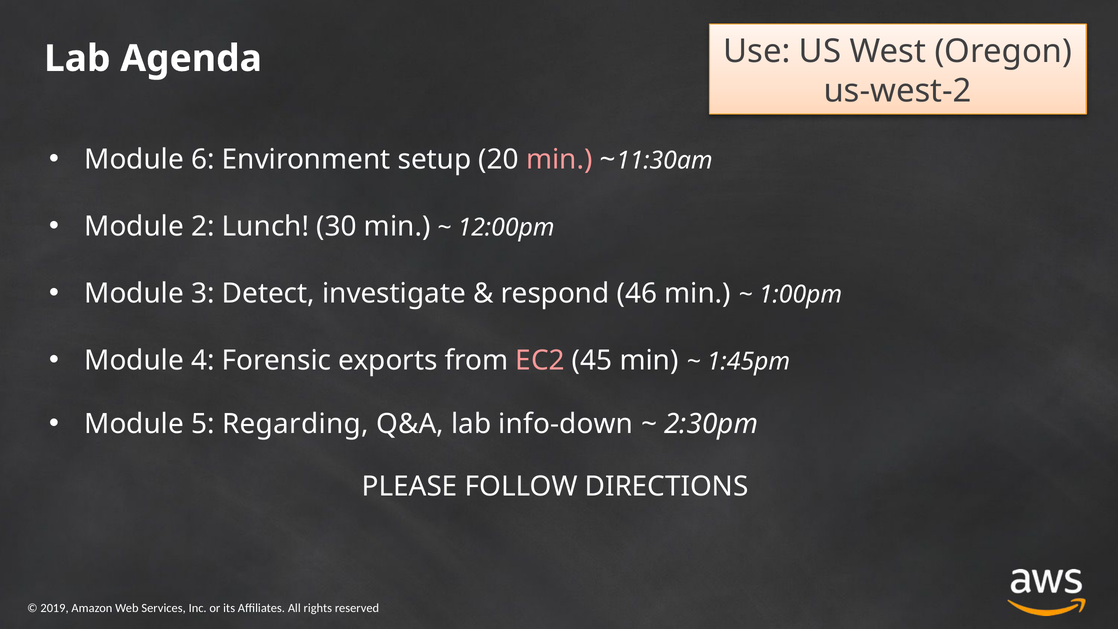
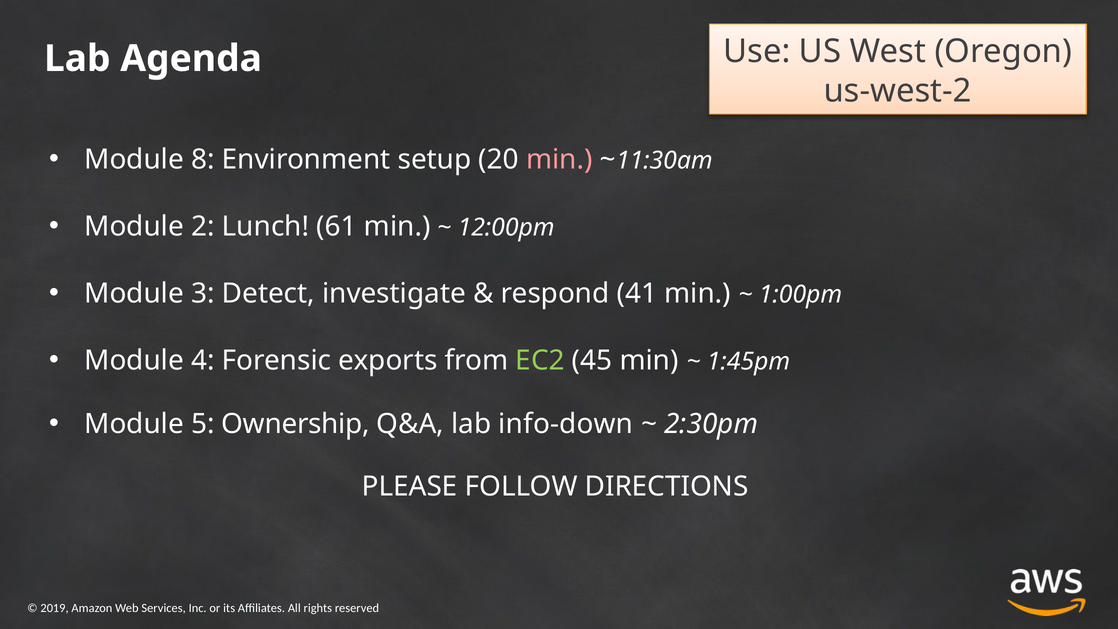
6: 6 -> 8
30: 30 -> 61
46: 46 -> 41
EC2 colour: pink -> light green
Regarding: Regarding -> Ownership
